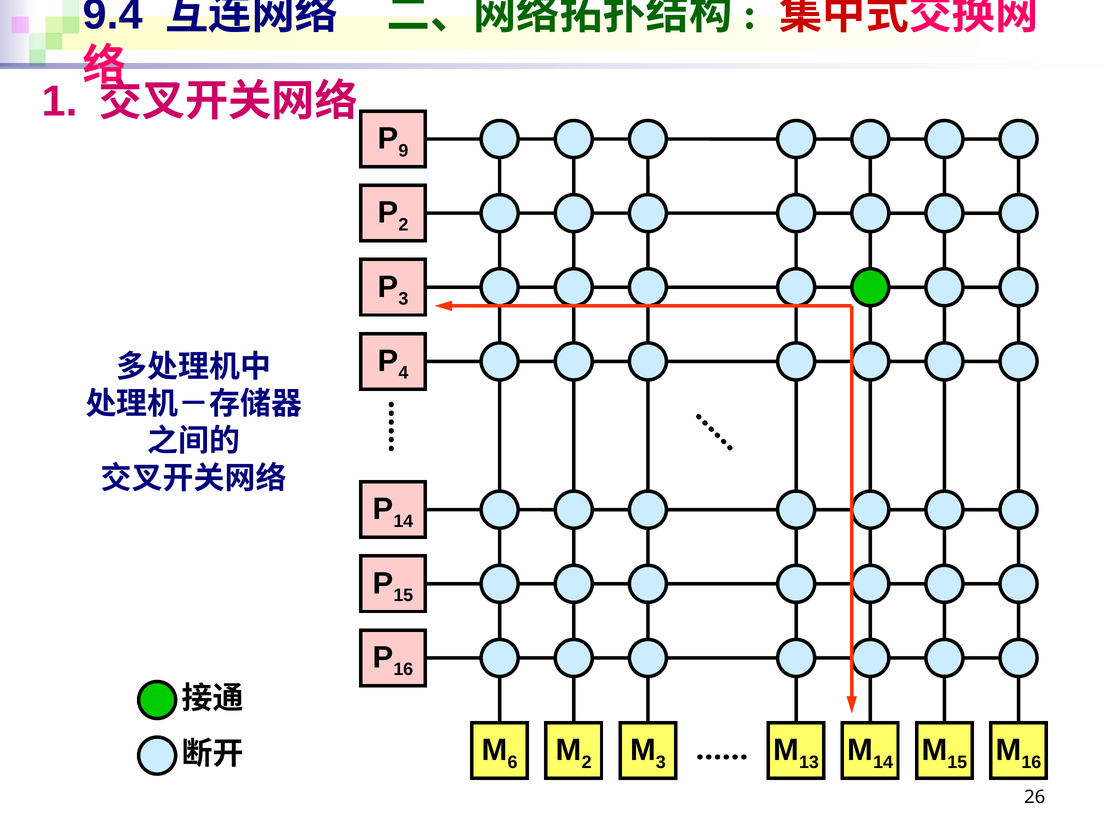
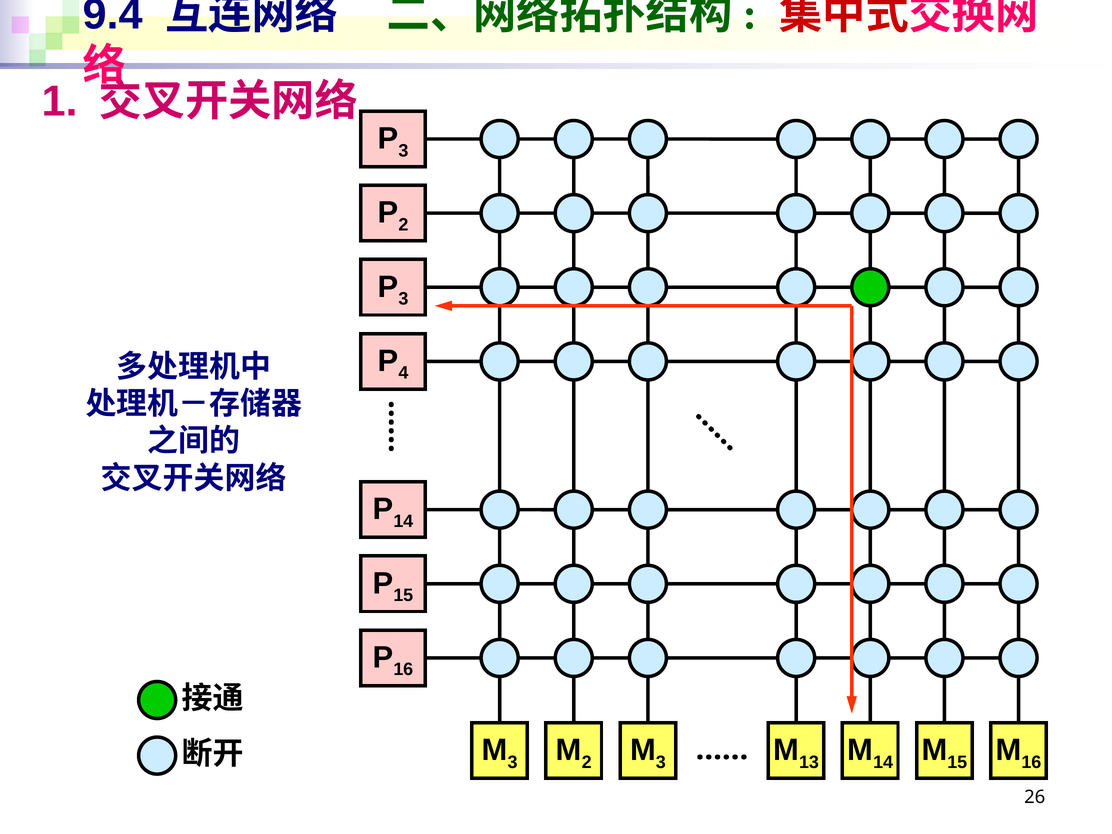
9 at (403, 151): 9 -> 3
6 at (513, 762): 6 -> 3
